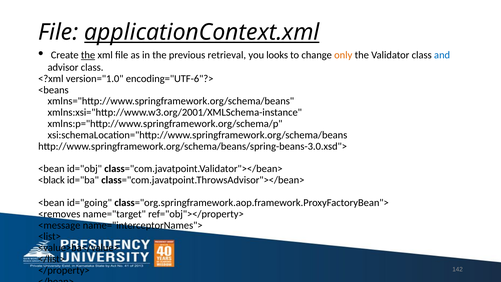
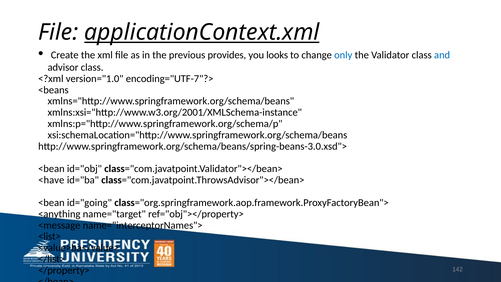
the at (88, 55) underline: present -> none
retrieval: retrieval -> provides
only colour: orange -> blue
encoding="UTF-6"?>: encoding="UTF-6"?> -> encoding="UTF-7"?>
<black: <black -> <have
<removes: <removes -> <anything
